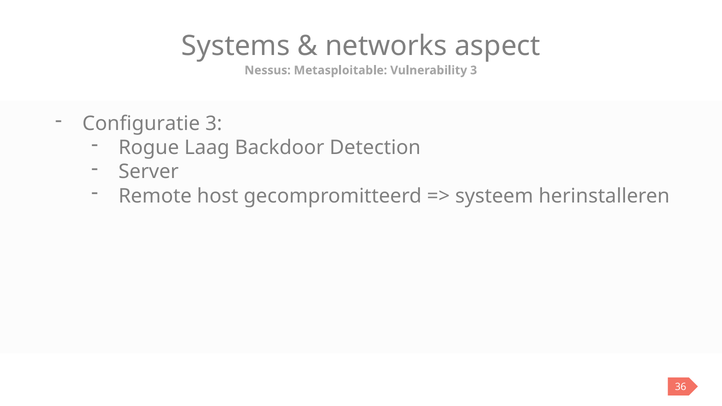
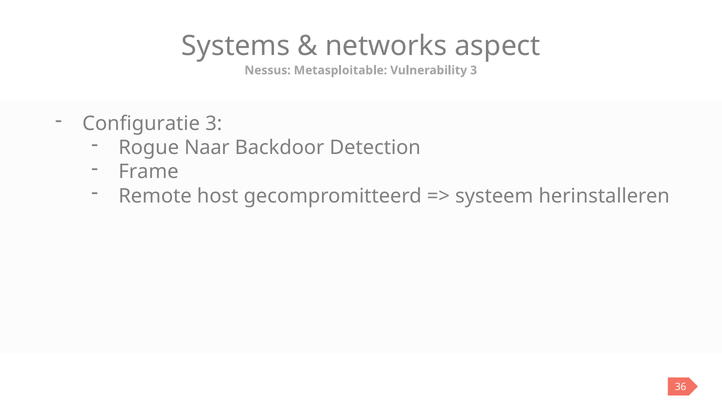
Laag: Laag -> Naar
Server: Server -> Frame
